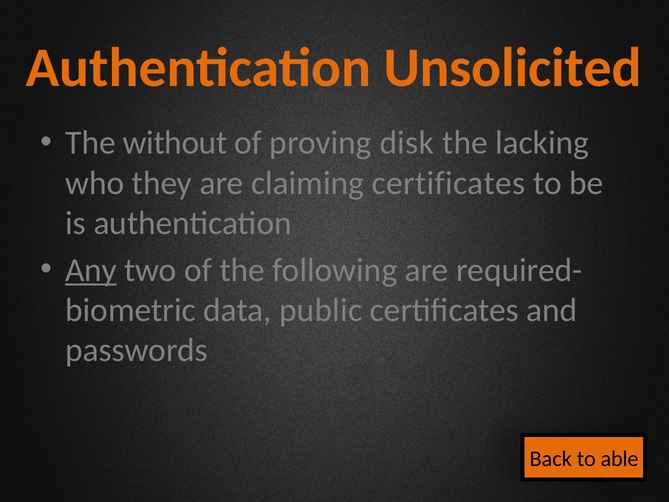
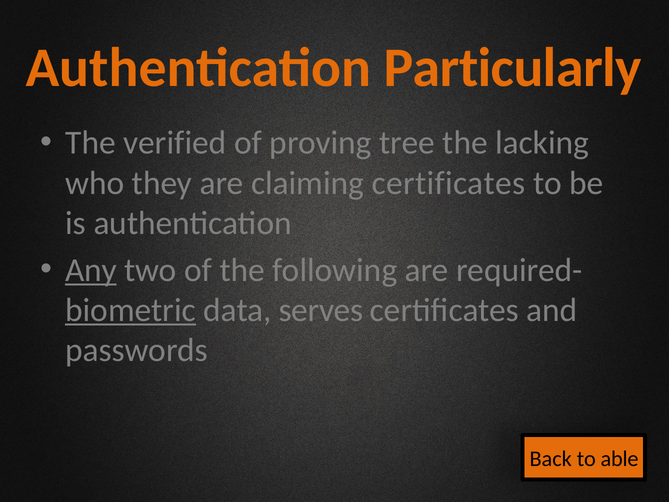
Unsolicited: Unsolicited -> Particularly
without: without -> verified
disk: disk -> tree
biometric underline: none -> present
public: public -> serves
